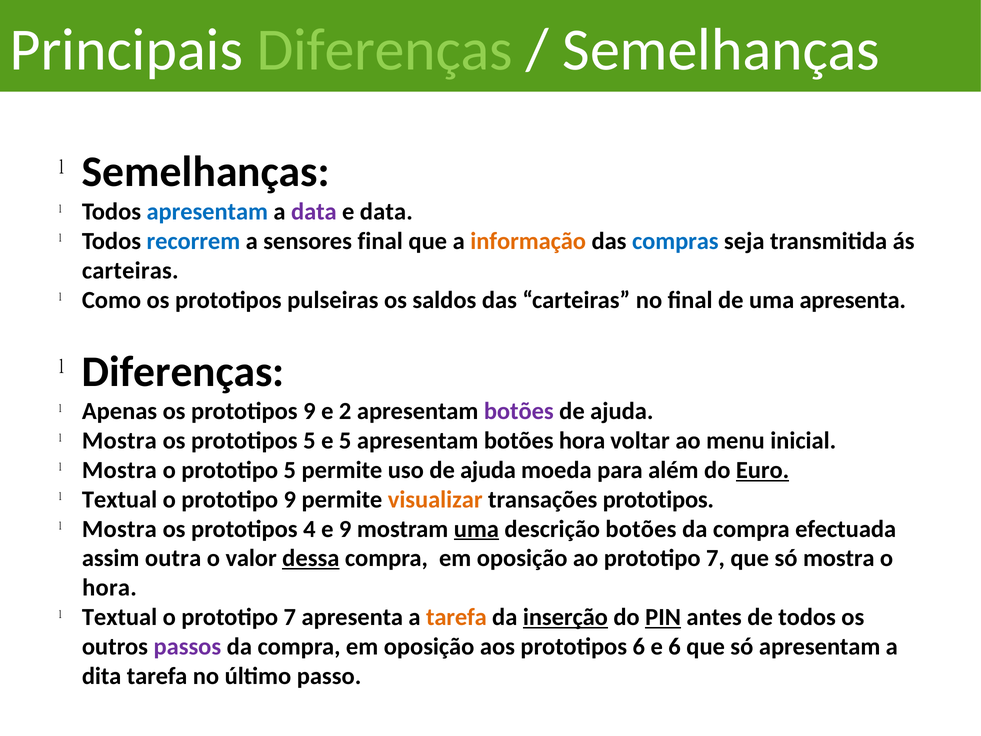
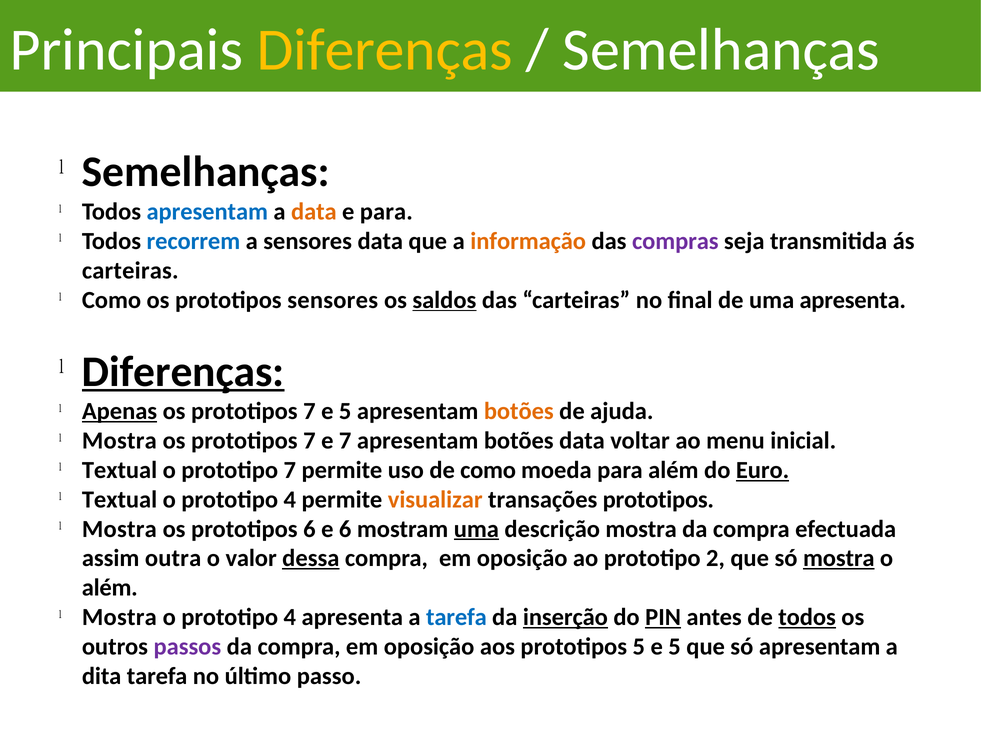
Diferenças at (385, 50) colour: light green -> yellow
data at (314, 212) colour: purple -> orange
e data: data -> para
sensores final: final -> data
compras colour: blue -> purple
prototipos pulseiras: pulseiras -> sensores
saldos underline: none -> present
Diferenças at (183, 371) underline: none -> present
Apenas underline: none -> present
9 at (309, 411): 9 -> 7
2 at (345, 411): 2 -> 5
botões at (519, 411) colour: purple -> orange
5 at (309, 440): 5 -> 7
e 5: 5 -> 7
botões hora: hora -> data
Mostra at (119, 470): Mostra -> Textual
prototipo 5: 5 -> 7
uso de ajuda: ajuda -> como
9 at (290, 499): 9 -> 4
prototipos 4: 4 -> 6
e 9: 9 -> 6
descrição botões: botões -> mostra
ao prototipo 7: 7 -> 2
mostra at (839, 558) underline: none -> present
hora at (110, 588): hora -> além
Textual at (120, 617): Textual -> Mostra
7 at (290, 617): 7 -> 4
tarefa at (456, 617) colour: orange -> blue
todos at (807, 617) underline: none -> present
prototipos 6: 6 -> 5
6 at (675, 646): 6 -> 5
